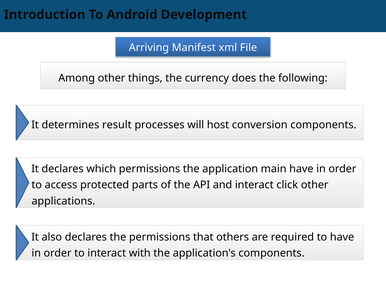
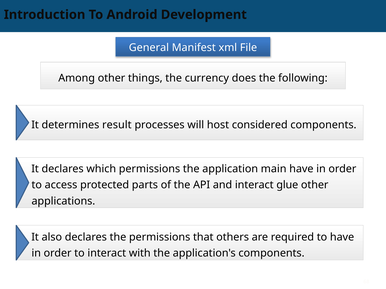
Arriving: Arriving -> General
conversion: conversion -> considered
click: click -> glue
